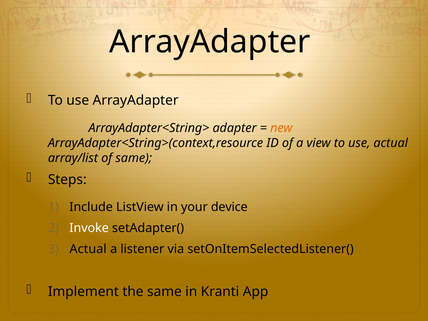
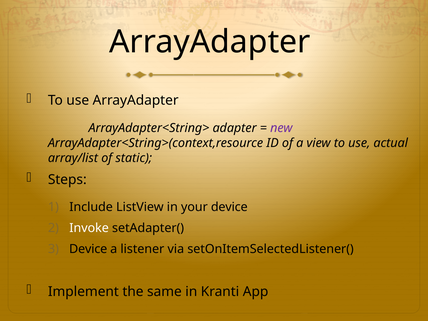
new colour: orange -> purple
of same: same -> static
Actual at (88, 249): Actual -> Device
